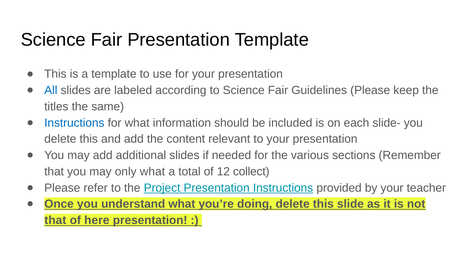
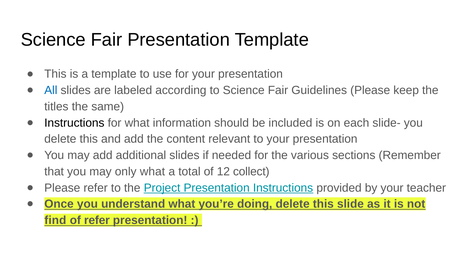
Instructions at (74, 123) colour: blue -> black
that at (55, 220): that -> find
of here: here -> refer
